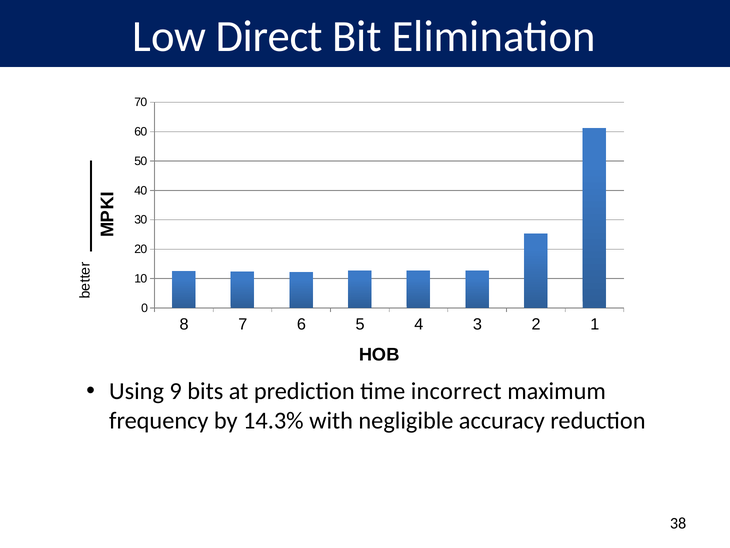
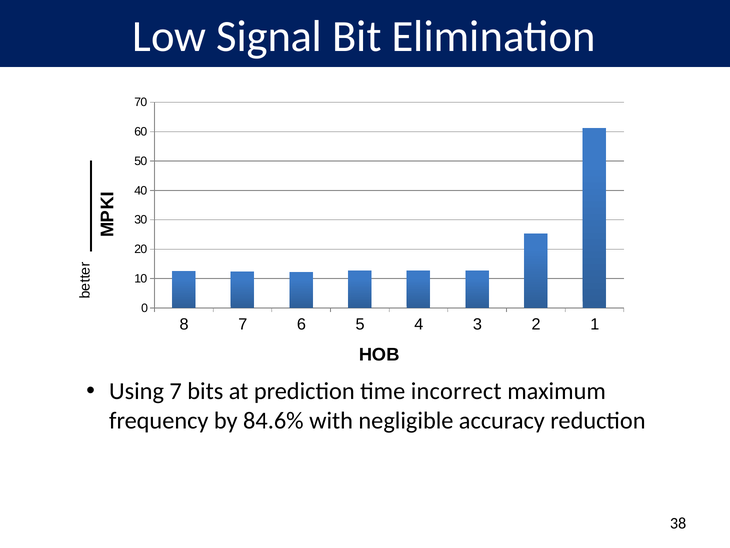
Direct: Direct -> Signal
Using 9: 9 -> 7
14.3%: 14.3% -> 84.6%
